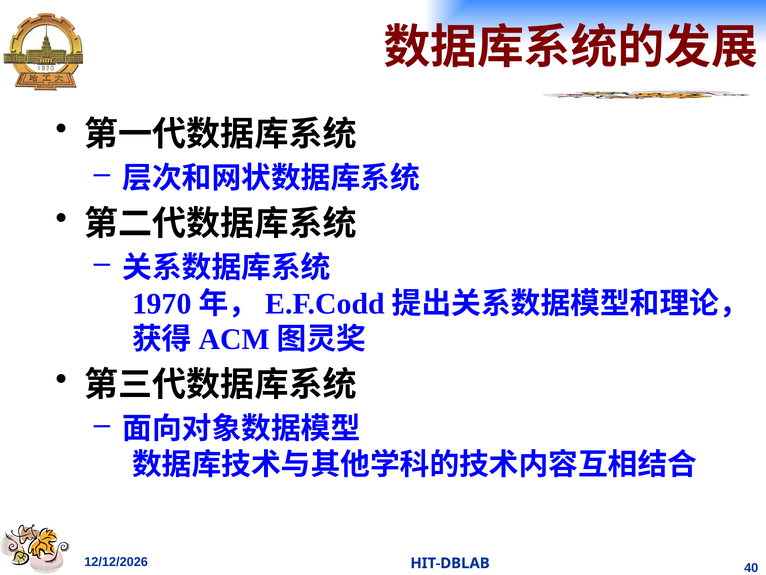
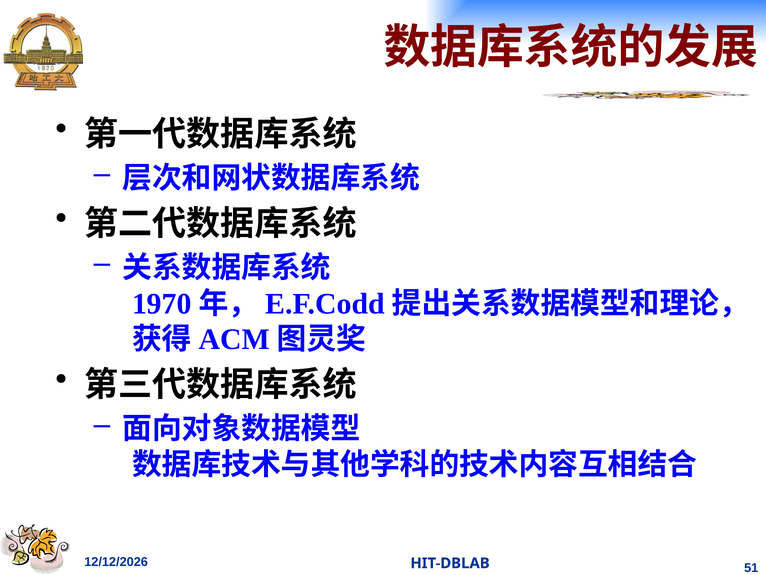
40: 40 -> 51
